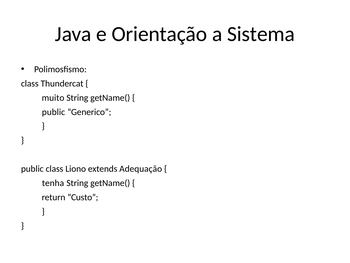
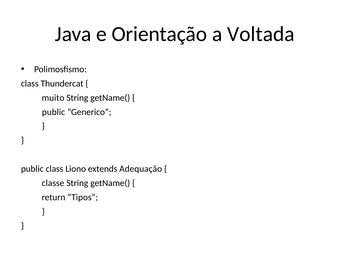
Sistema: Sistema -> Voltada
tenha: tenha -> classe
Custo: Custo -> Tipos
